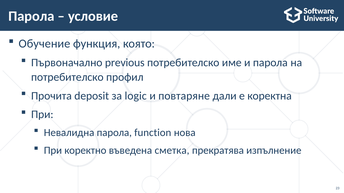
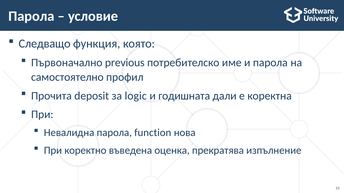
Обучение: Обучение -> Следващо
потребителско at (67, 77): потребителско -> самостоятелно
повтаряне: повтаряне -> годишната
сметка: сметка -> оценка
